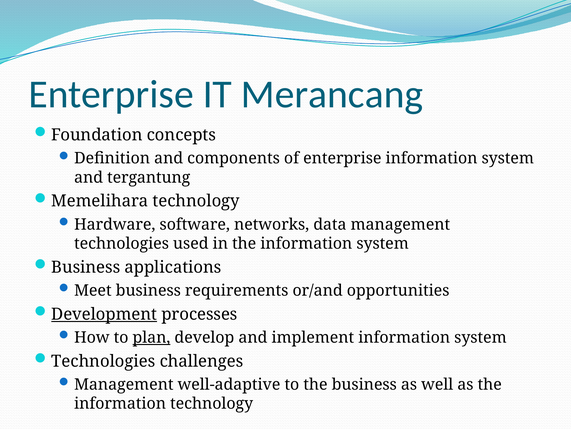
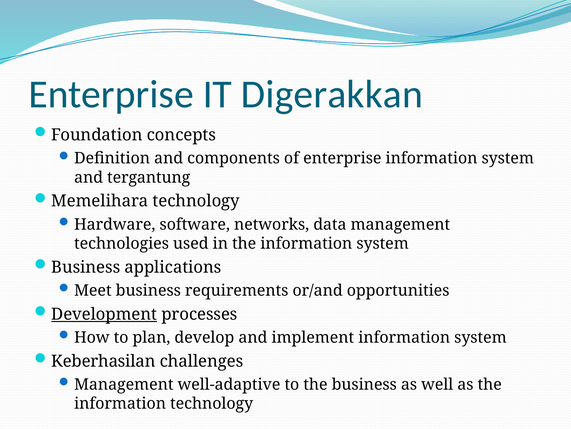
Merancang: Merancang -> Digerakkan
plan underline: present -> none
Technologies at (103, 361): Technologies -> Keberhasilan
